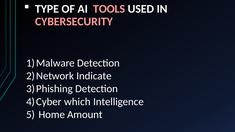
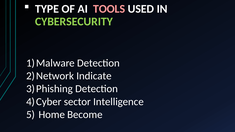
CYBERSECURITY colour: pink -> light green
which: which -> sector
Amount: Amount -> Become
